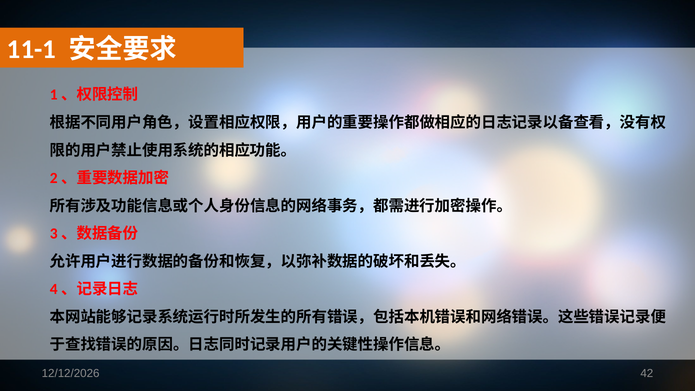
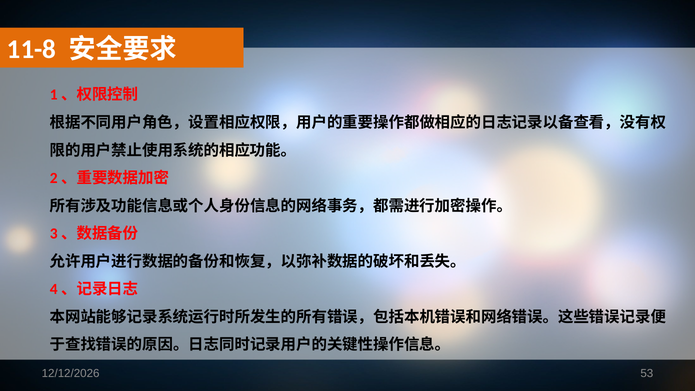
11-1: 11-1 -> 11-8
42: 42 -> 53
